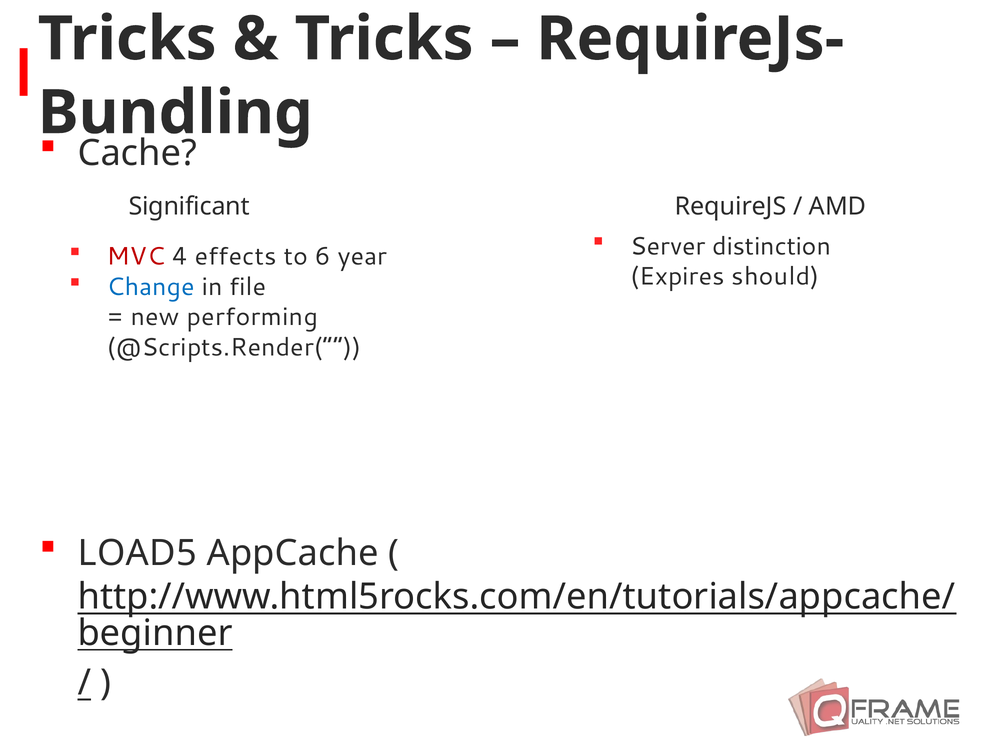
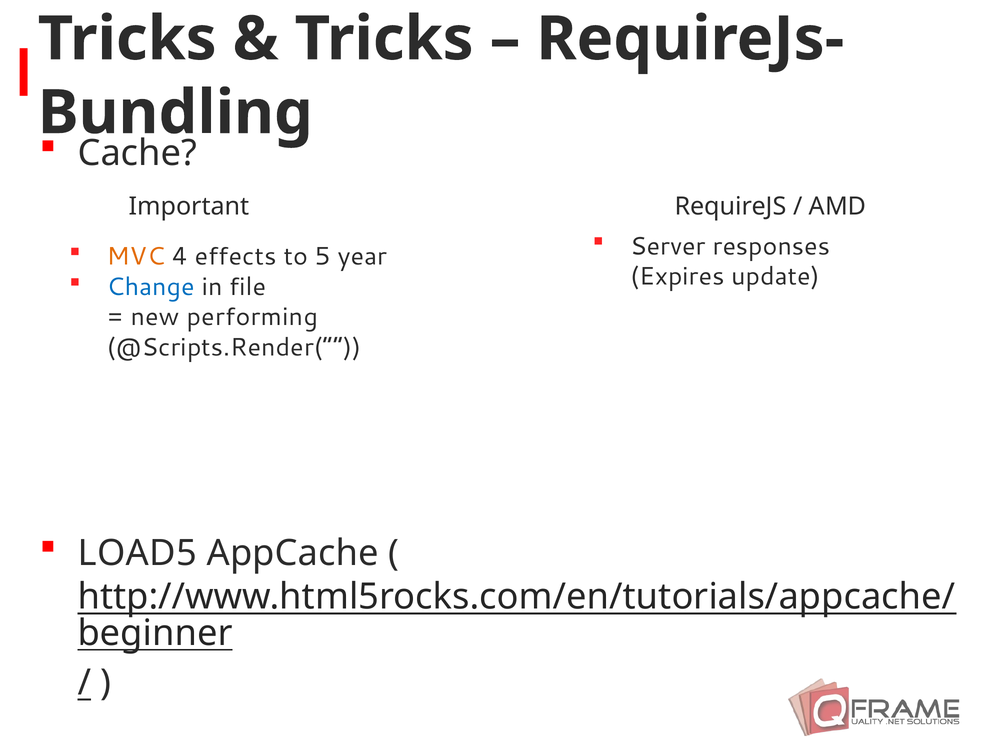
Significant: Significant -> Important
distinction: distinction -> responses
MVC colour: red -> orange
6: 6 -> 5
should: should -> update
